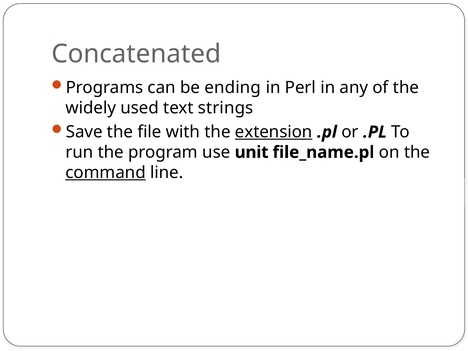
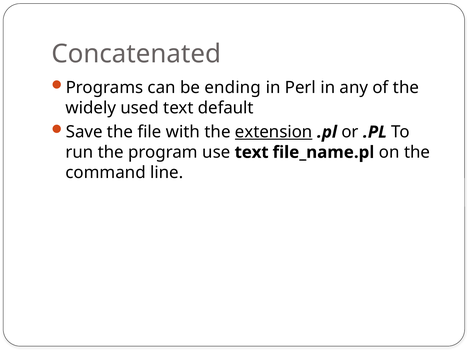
strings: strings -> default
use unit: unit -> text
command underline: present -> none
